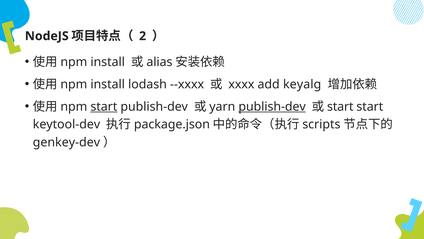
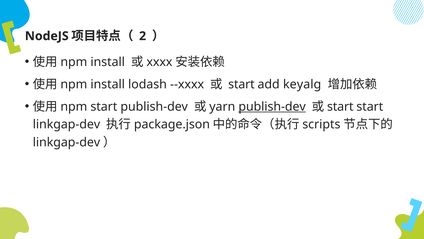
alias: alias -> xxxx
xxxx at (241, 84): xxxx -> start
start at (104, 106) underline: present -> none
keytool-dev at (66, 124): keytool-dev -> linkgap-dev
genkey-dev at (66, 142): genkey-dev -> linkgap-dev
